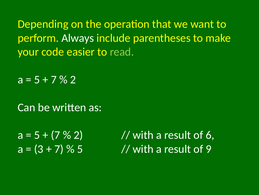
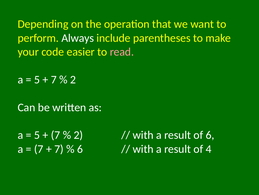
read colour: light green -> pink
3 at (39, 148): 3 -> 7
5 at (80, 148): 5 -> 6
9: 9 -> 4
